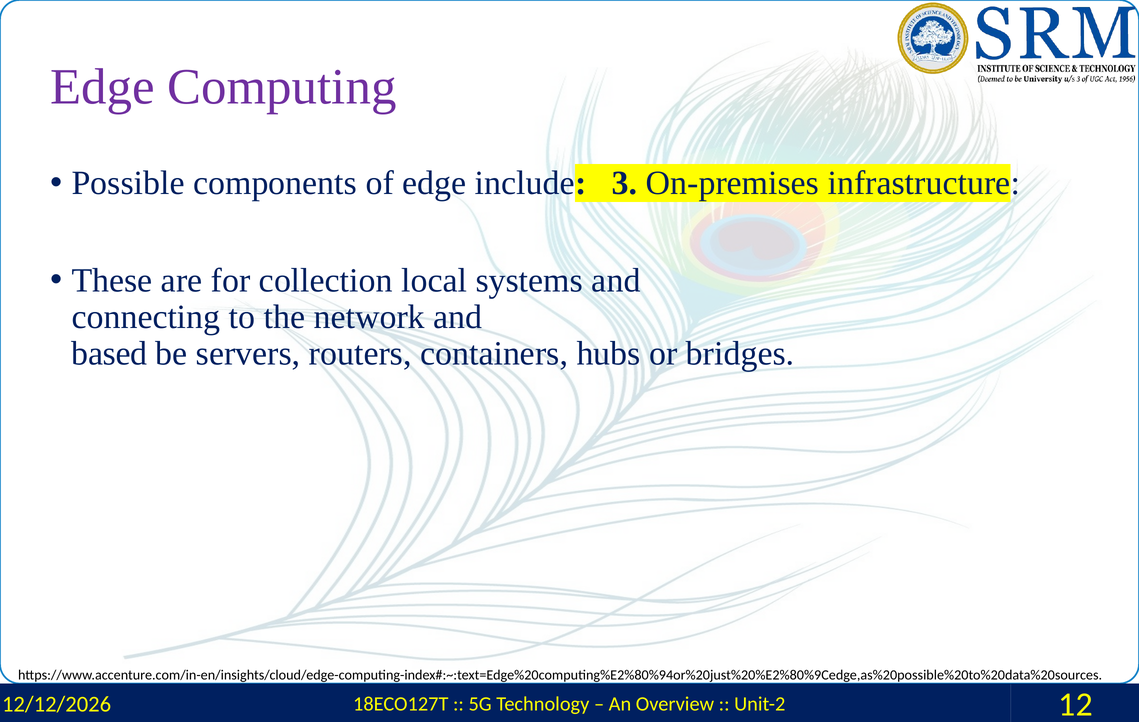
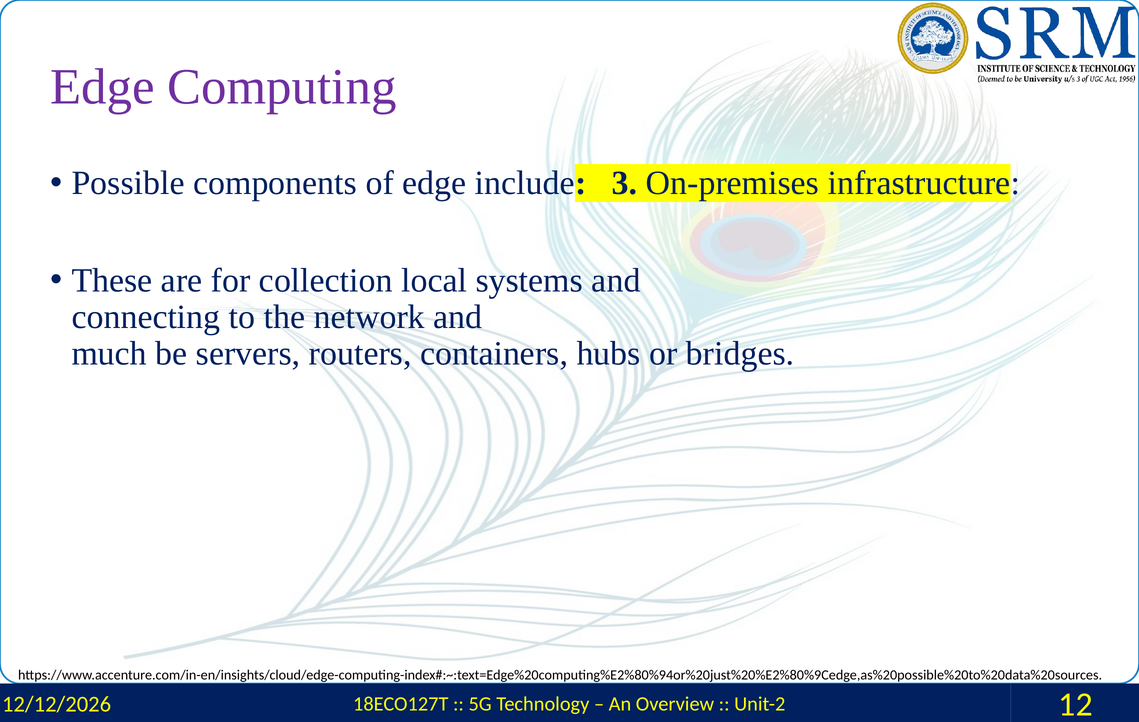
based: based -> much
